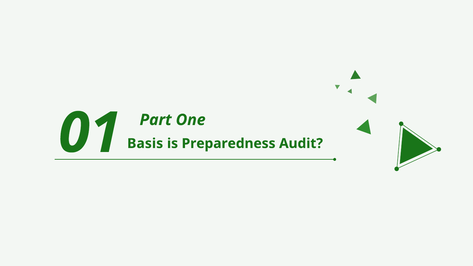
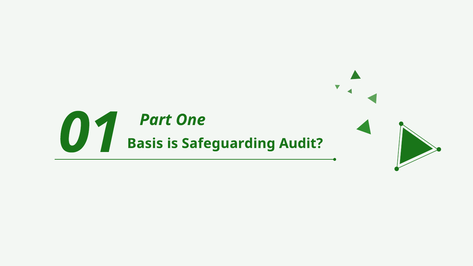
Preparedness: Preparedness -> Safeguarding
